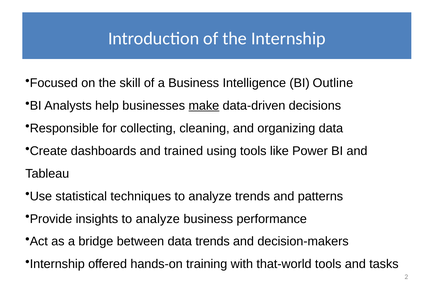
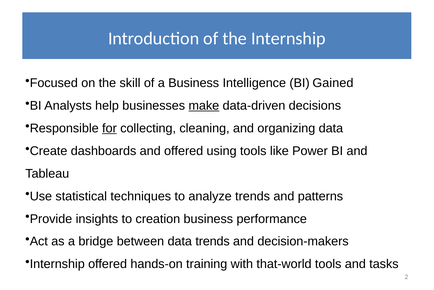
Outline: Outline -> Gained
for underline: none -> present
and trained: trained -> offered
insights to analyze: analyze -> creation
